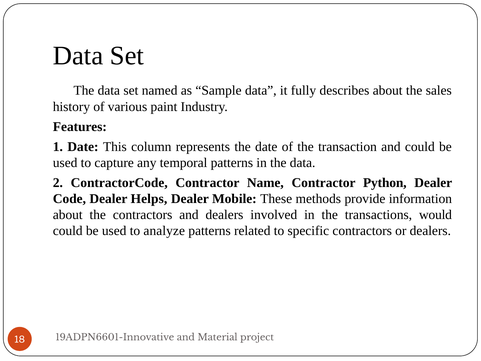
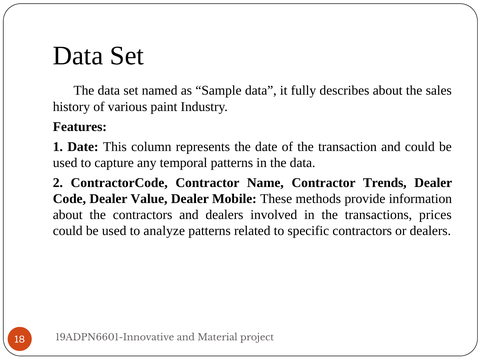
Python: Python -> Trends
Helps: Helps -> Value
would: would -> prices
